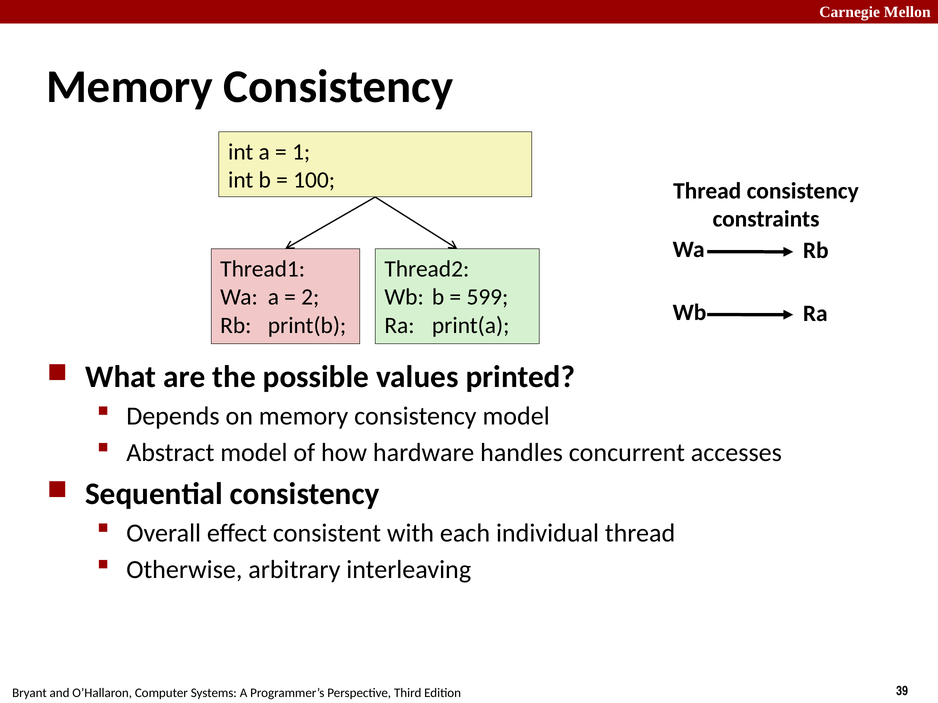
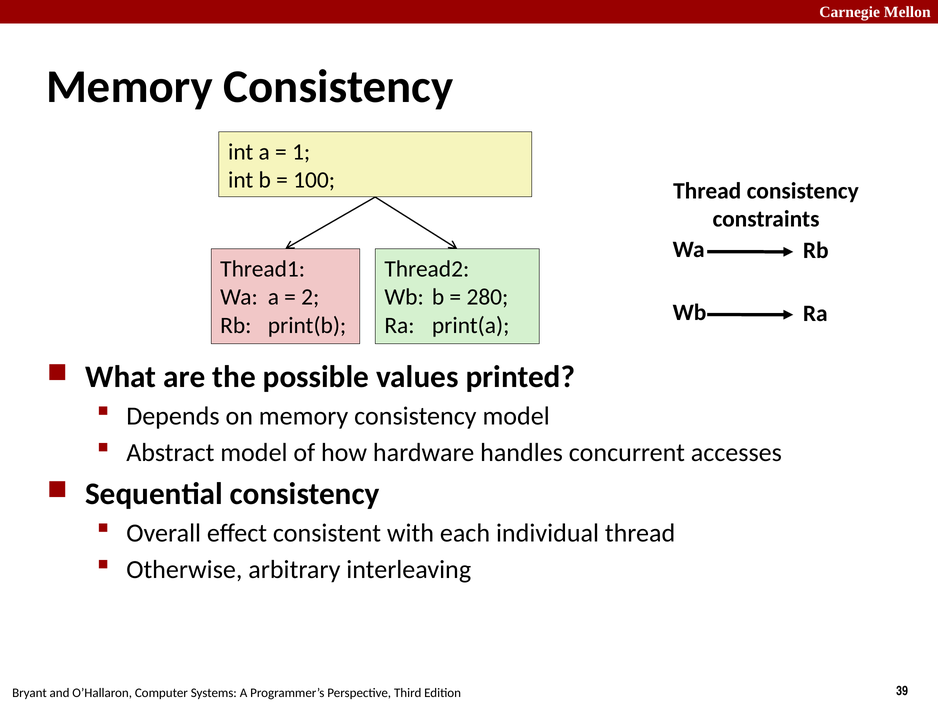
599: 599 -> 280
